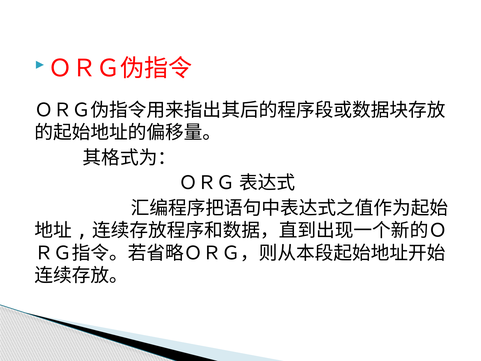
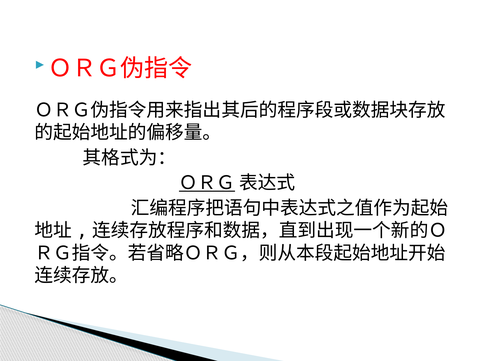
ＯＲＧ underline: none -> present
